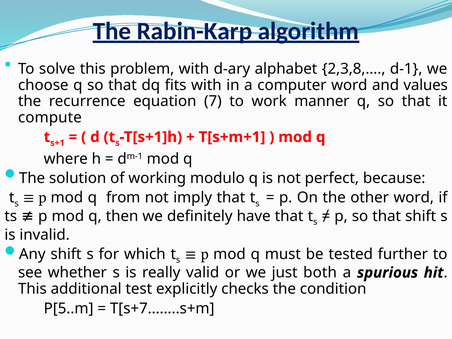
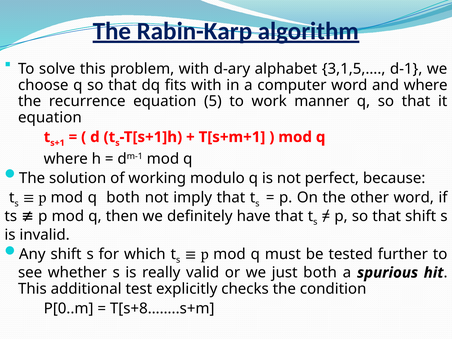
2,3,8,…: 2,3,8,… -> 3,1,5,…
and values: values -> where
7: 7 -> 5
compute at (50, 118): compute -> equation
q from: from -> both
P[5..m: P[5..m -> P[0..m
T[s+7……..s+m: T[s+7……..s+m -> T[s+8……..s+m
